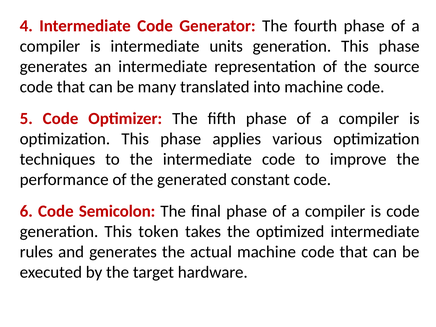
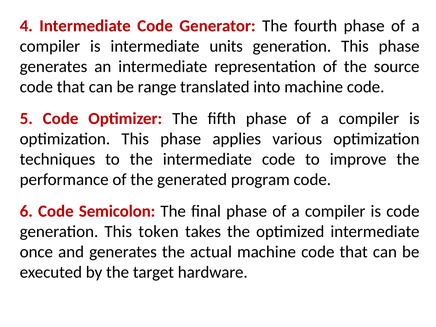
many: many -> range
constant: constant -> program
rules: rules -> once
